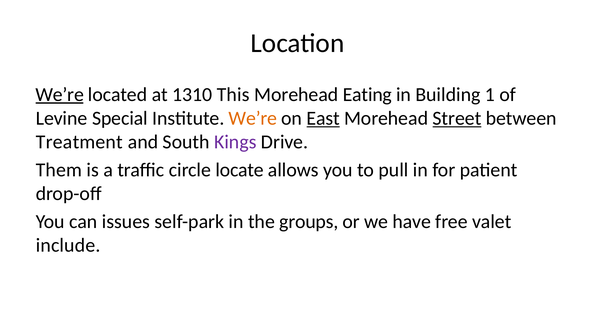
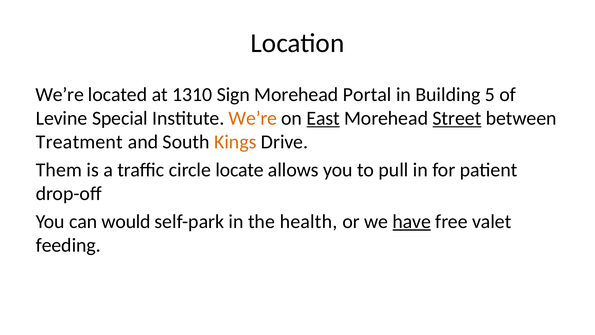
We’re at (60, 94) underline: present -> none
This: This -> Sign
Eating: Eating -> Portal
1: 1 -> 5
Kings colour: purple -> orange
issues: issues -> would
groups: groups -> health
have underline: none -> present
include: include -> feeding
